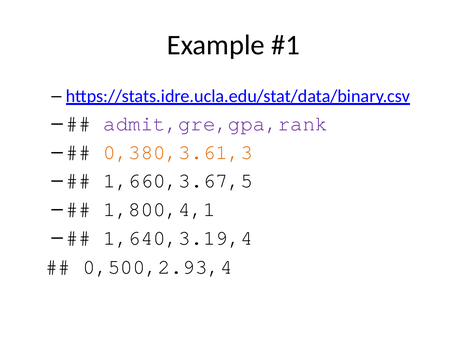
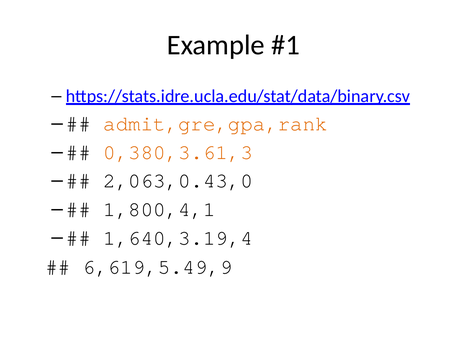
admit,gre,gpa,rank colour: purple -> orange
1,660,3.67,5: 1,660,3.67,5 -> 2,063,0.43,0
0,500,2.93,4: 0,500,2.93,4 -> 6,619,5.49,9
